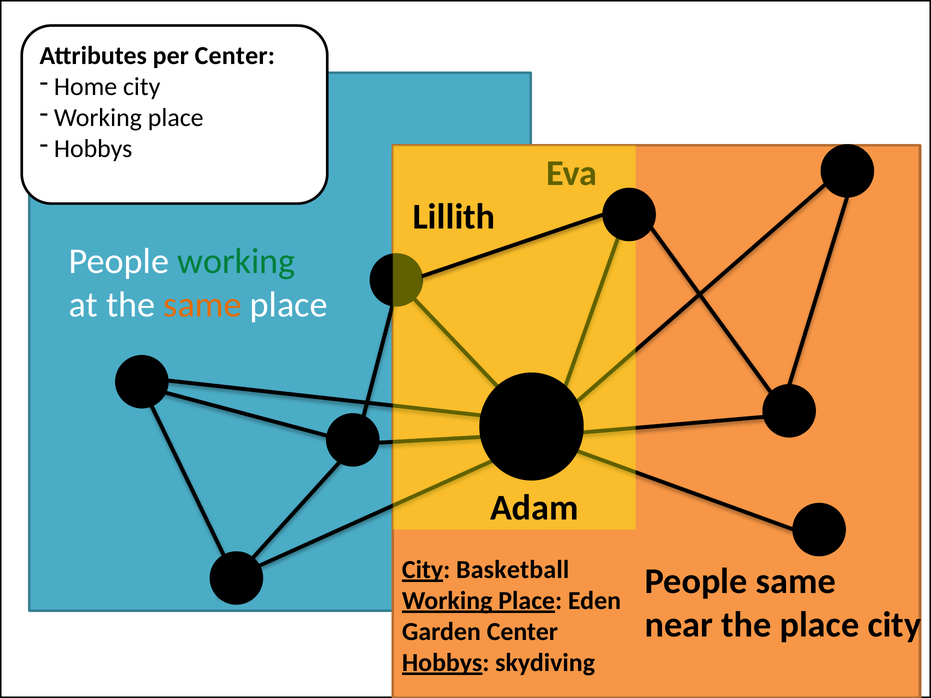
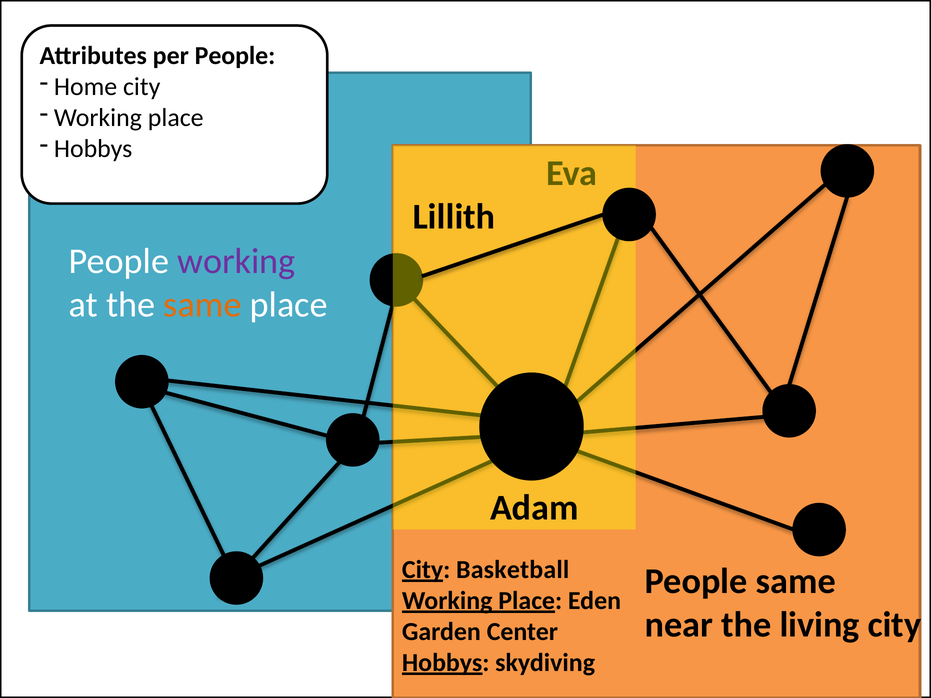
per Center: Center -> People
working at (236, 262) colour: green -> purple
the place: place -> living
